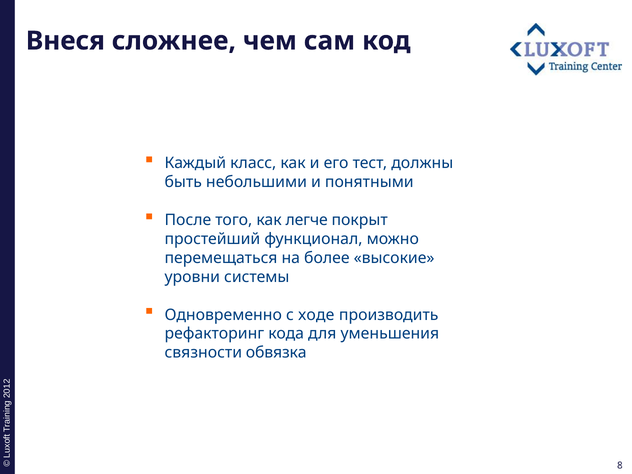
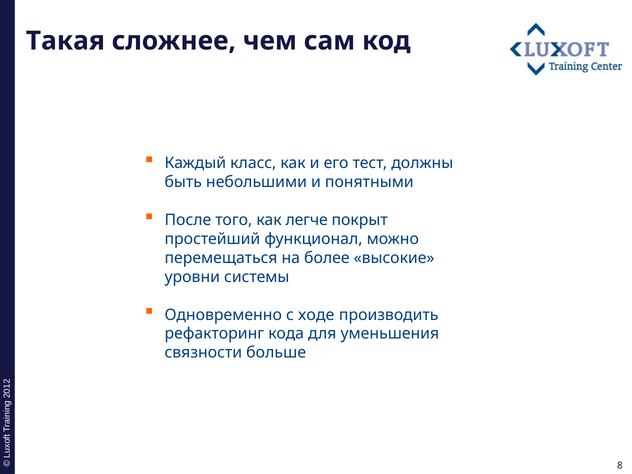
Внеся: Внеся -> Такая
обвязка: обвязка -> больше
